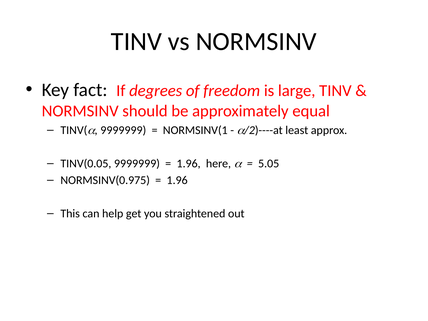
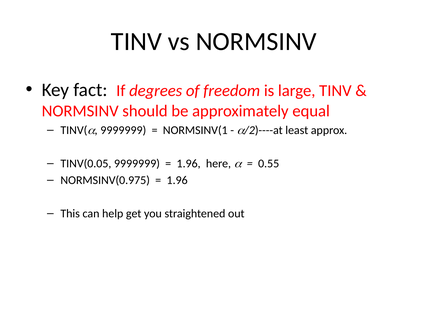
5.05: 5.05 -> 0.55
